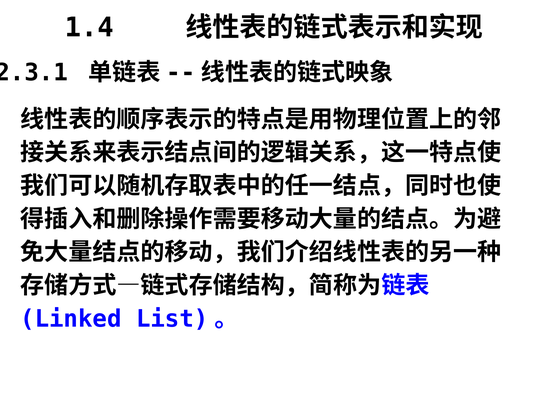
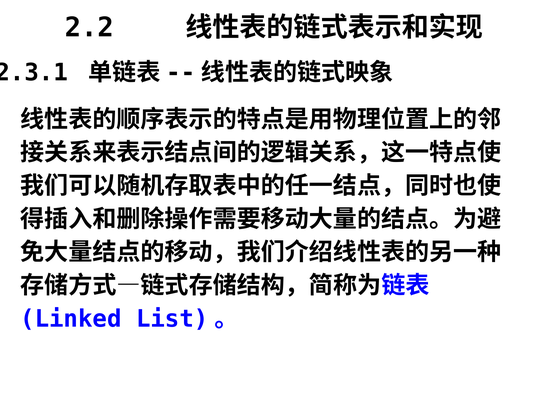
1.4: 1.4 -> 2.2
